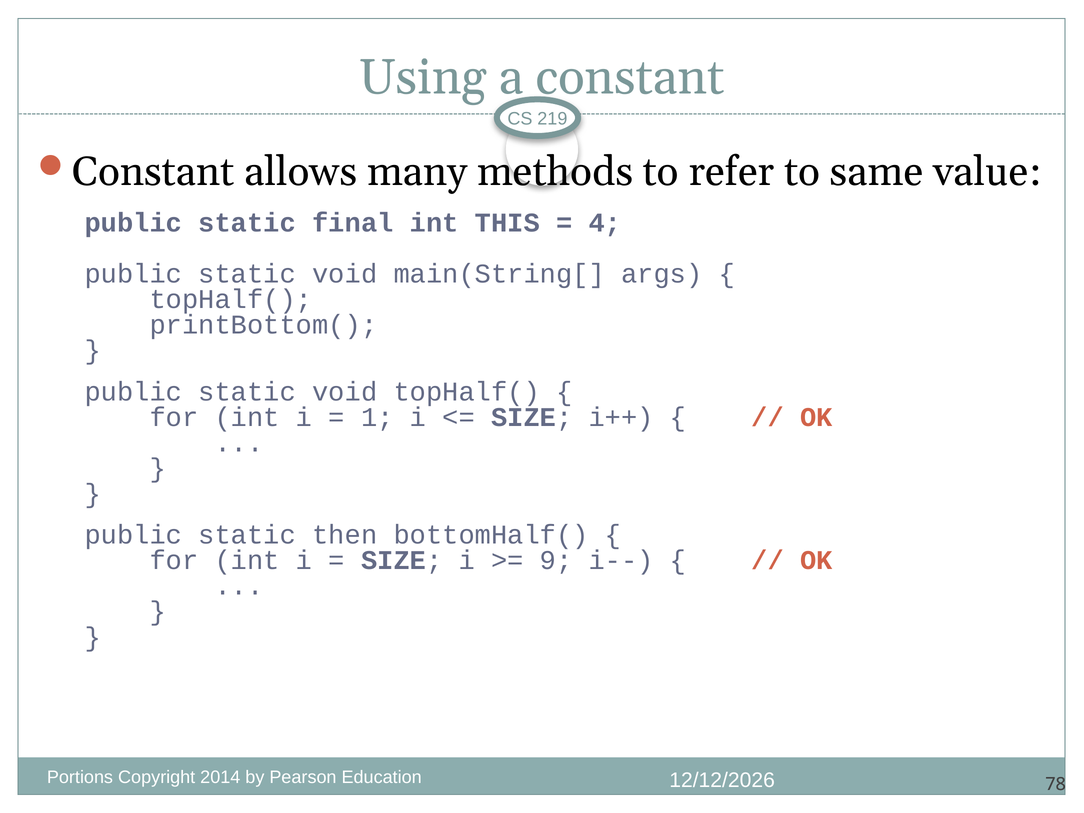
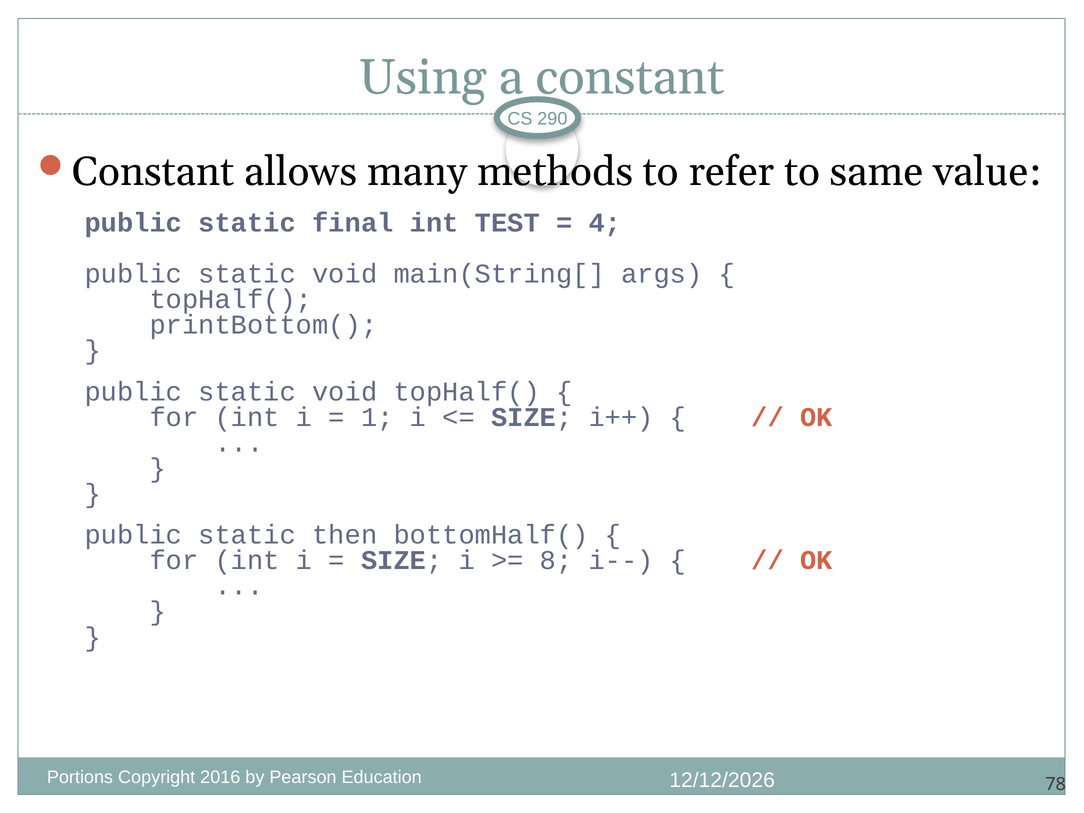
219: 219 -> 290
THIS: THIS -> TEST
9: 9 -> 8
2014: 2014 -> 2016
